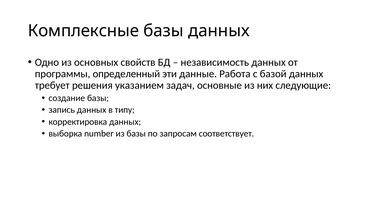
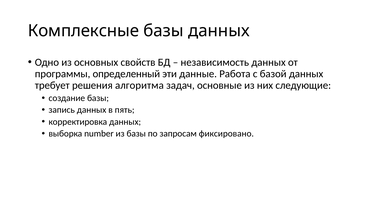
указанием: указанием -> алгоритма
типу: типу -> пять
соответствует: соответствует -> фиксировано
